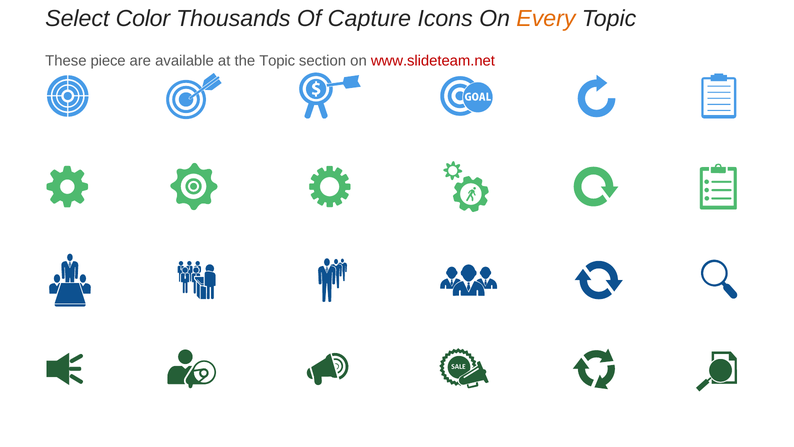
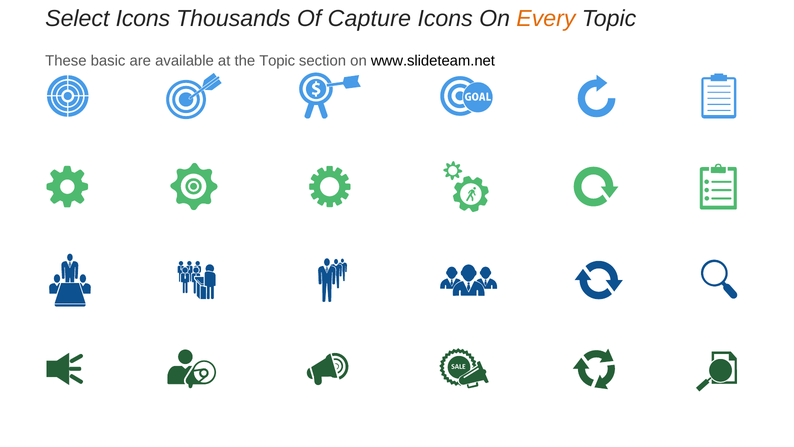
Select Color: Color -> Icons
piece: piece -> basic
www.slideteam.net colour: red -> black
